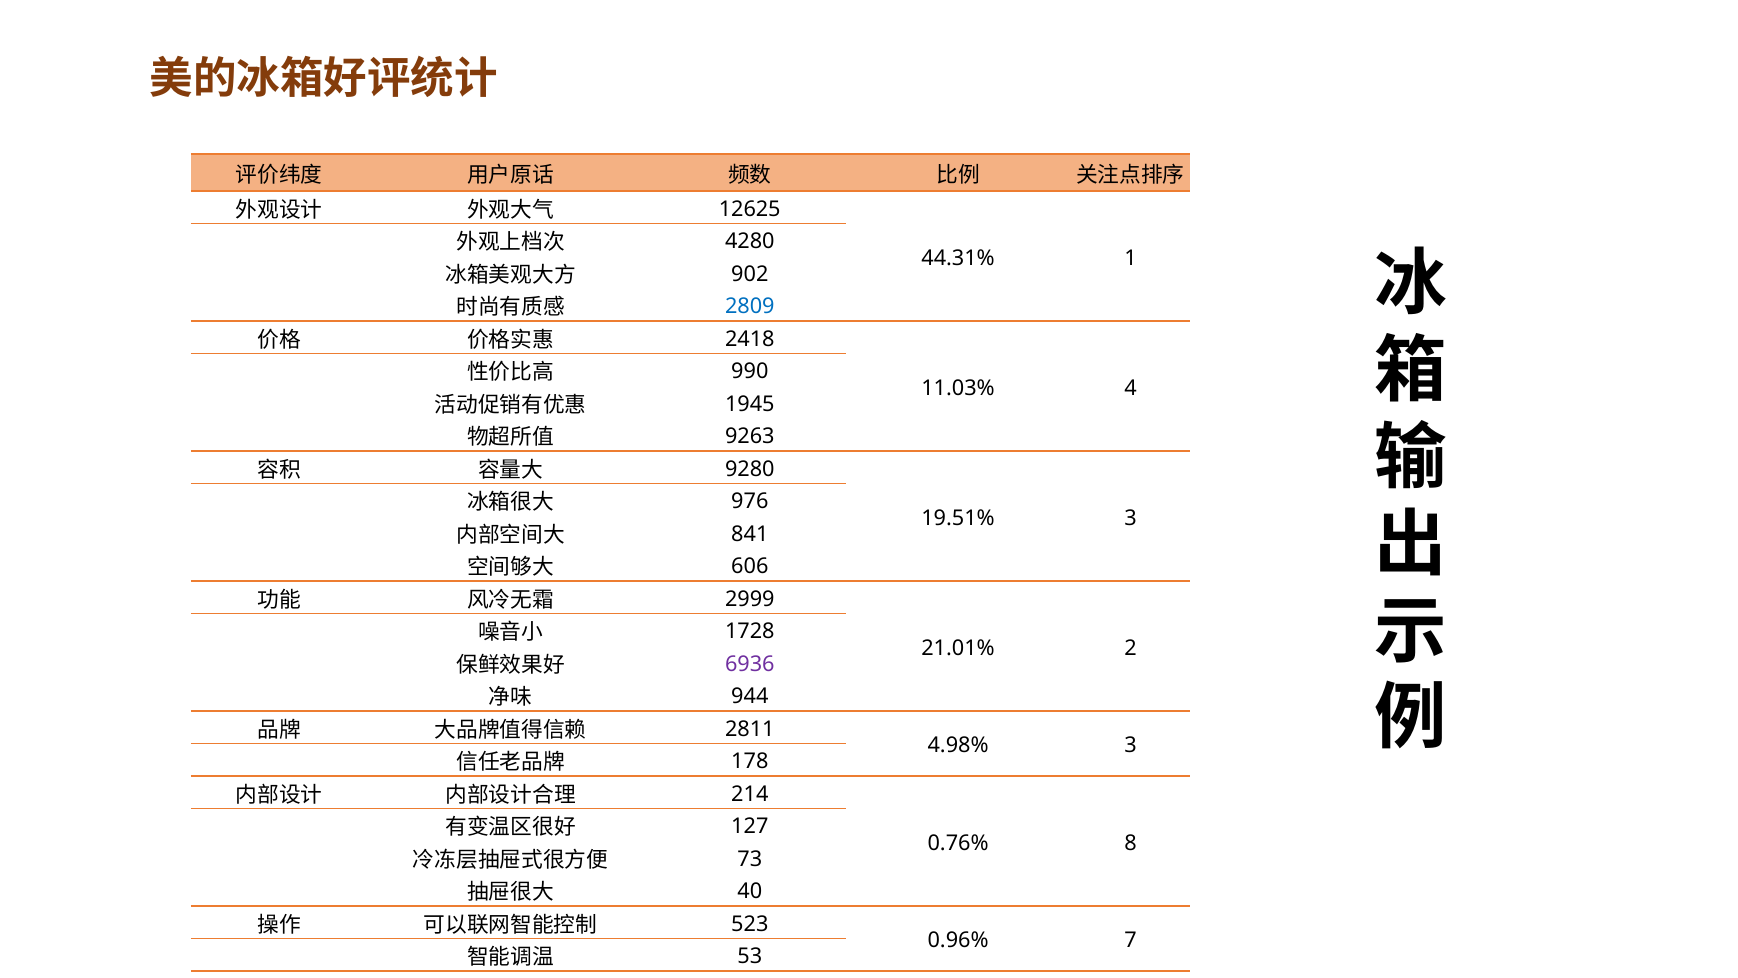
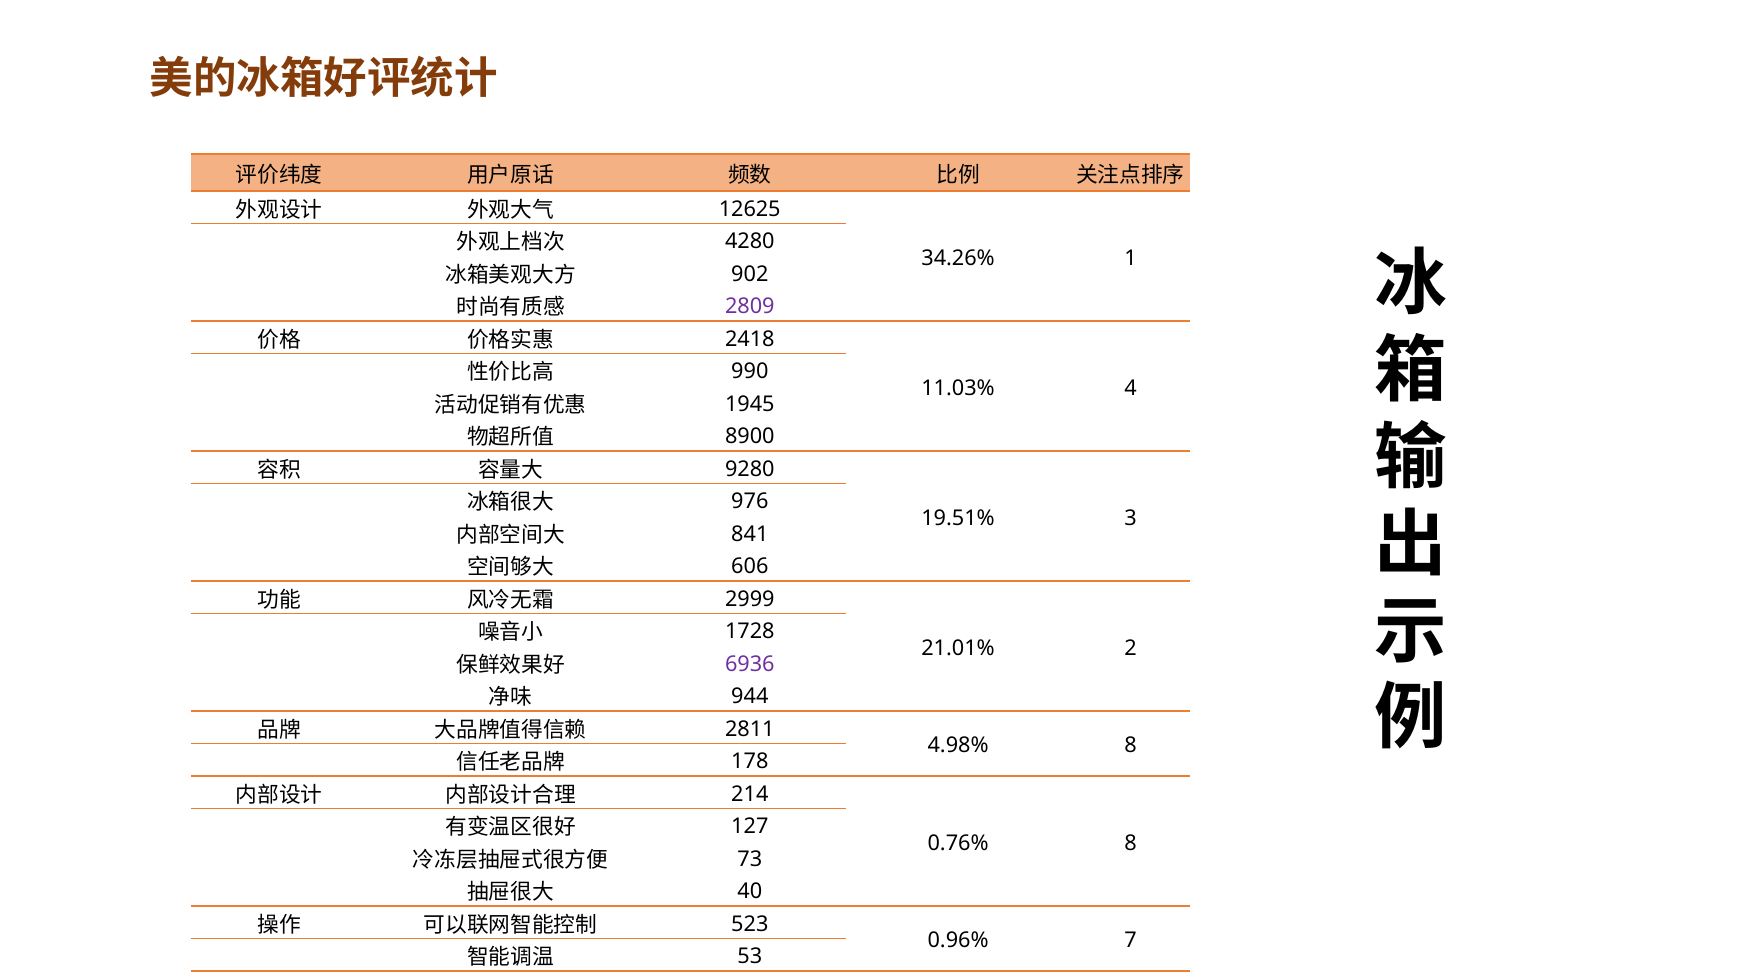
44.31%: 44.31% -> 34.26%
2809 colour: blue -> purple
9263: 9263 -> 8900
4.98% 3: 3 -> 8
